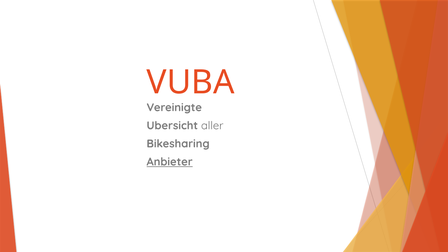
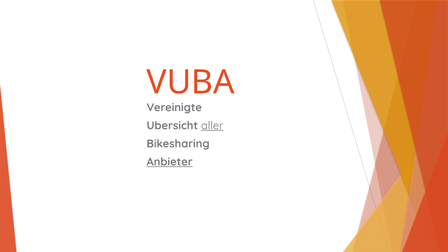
aller underline: none -> present
